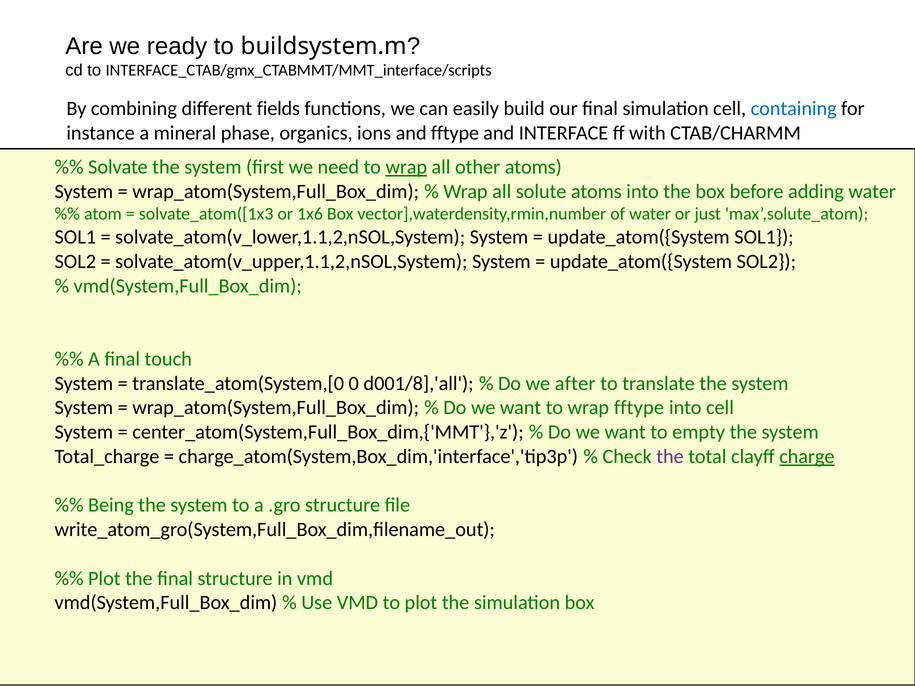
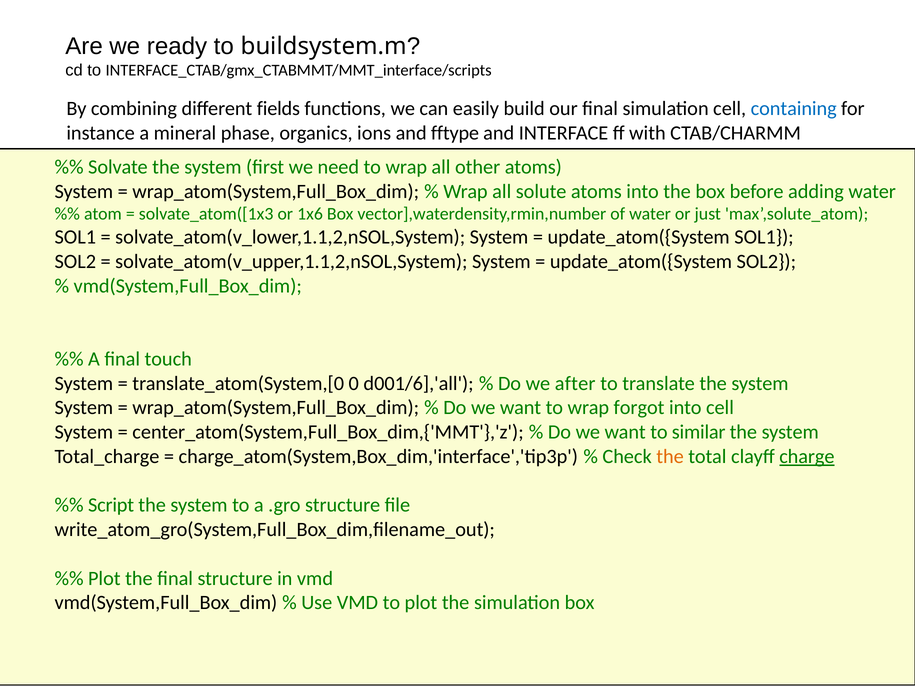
wrap at (406, 167) underline: present -> none
d001/8],'all: d001/8],'all -> d001/6],'all
wrap fftype: fftype -> forgot
empty: empty -> similar
the at (670, 457) colour: purple -> orange
Being: Being -> Script
